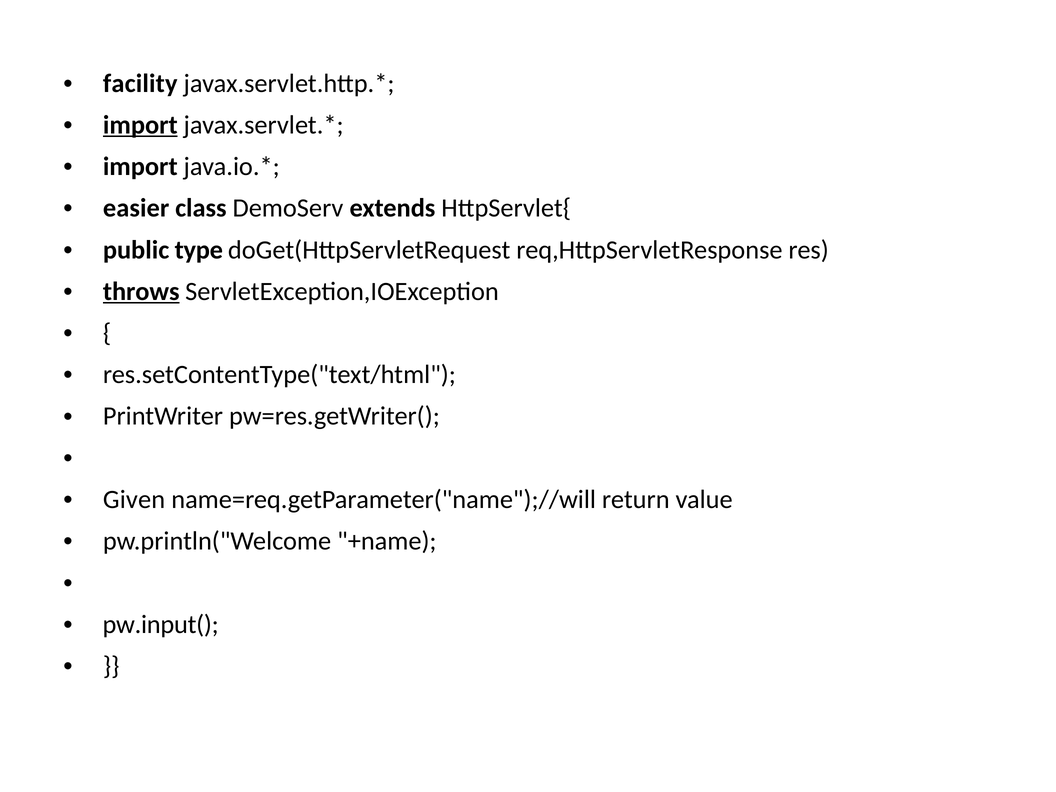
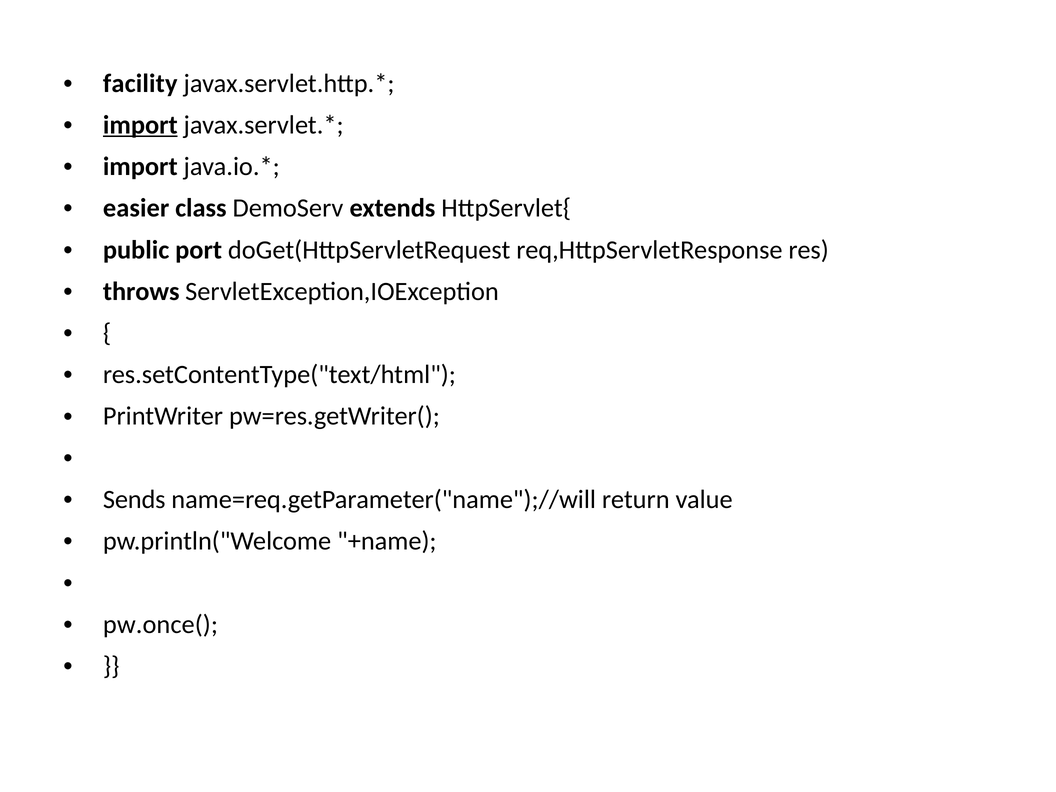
type: type -> port
throws underline: present -> none
Given: Given -> Sends
pw.input(: pw.input( -> pw.once(
